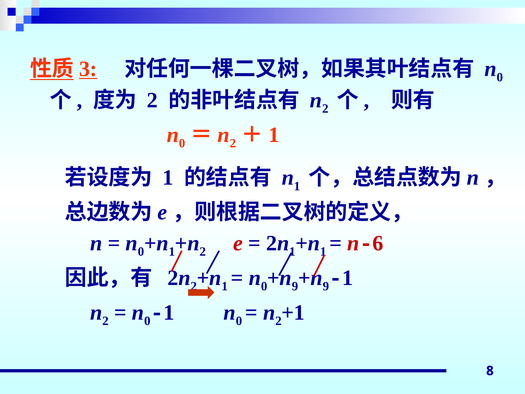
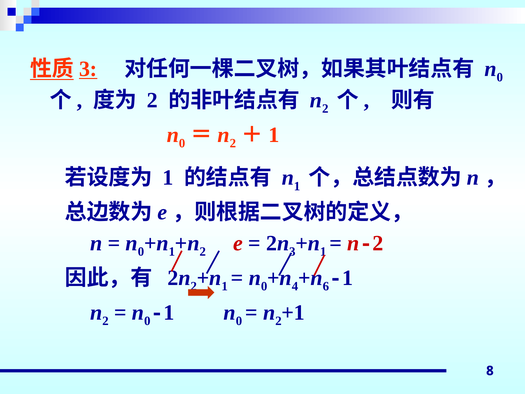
1 at (292, 252): 1 -> 3
6 at (378, 243): 6 -> 2
9 at (295, 286): 9 -> 4
9 at (326, 286): 9 -> 6
